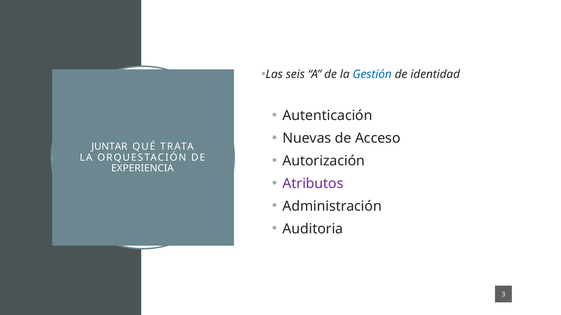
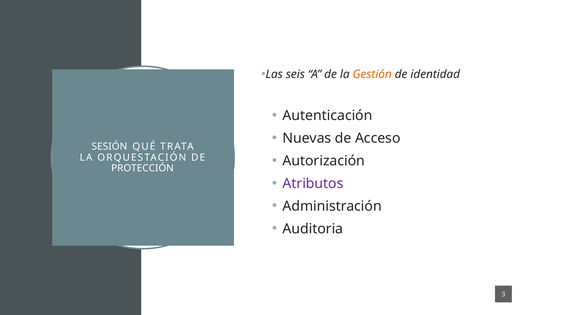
Gestión colour: blue -> orange
JUNTAR: JUNTAR -> SESIÓN
EXPERIENCIA: EXPERIENCIA -> PROTECCIÓN
